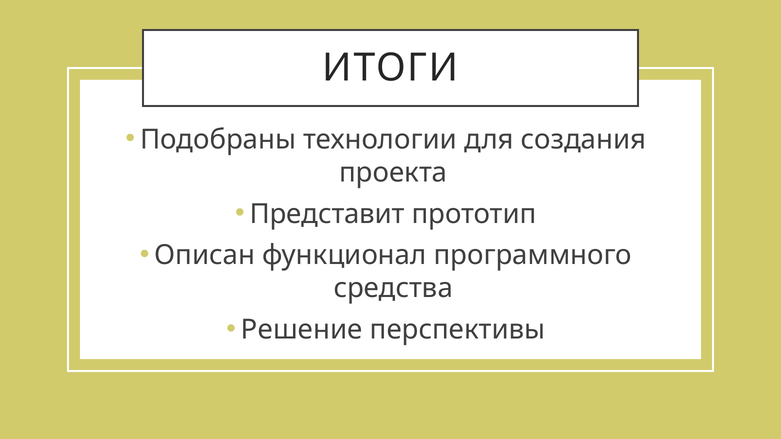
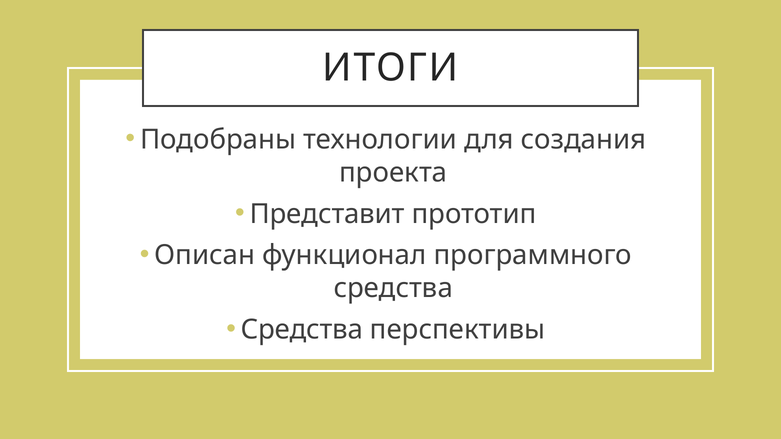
Решение at (302, 330): Решение -> Средства
